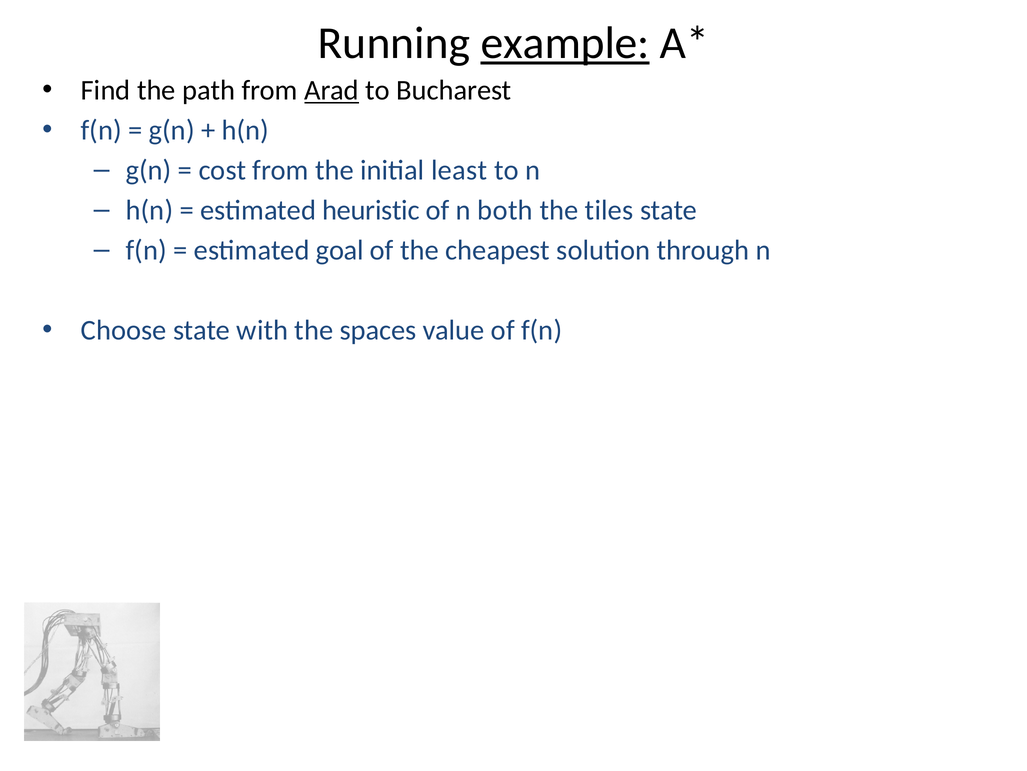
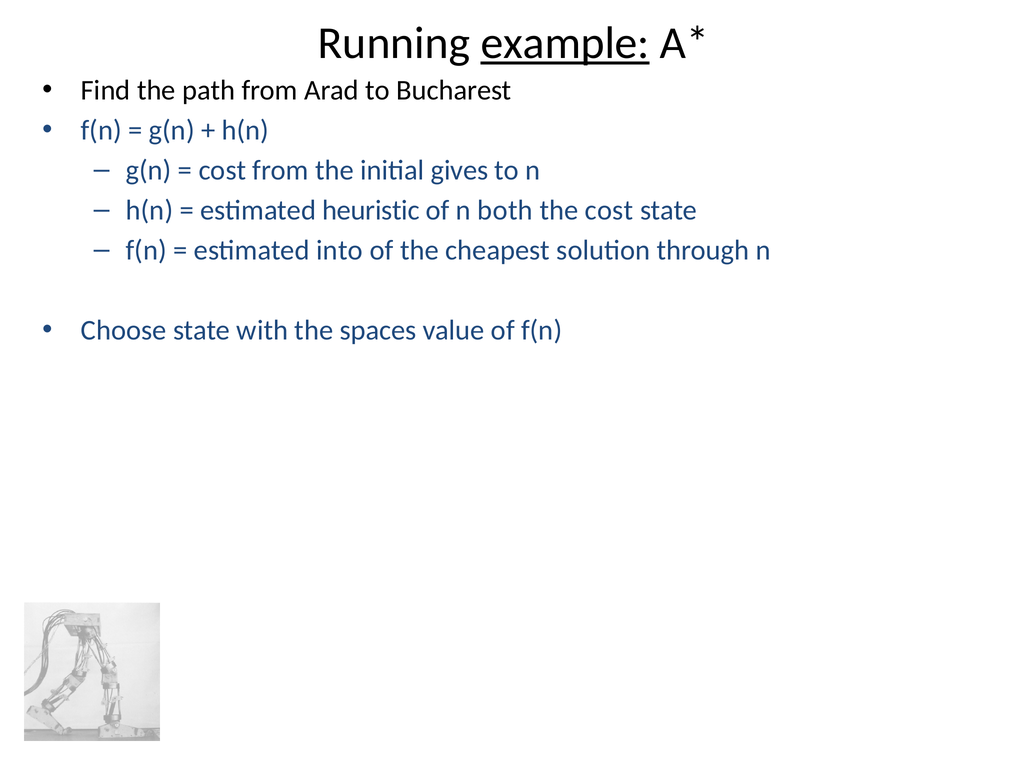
Arad underline: present -> none
least: least -> gives
the tiles: tiles -> cost
goal: goal -> into
